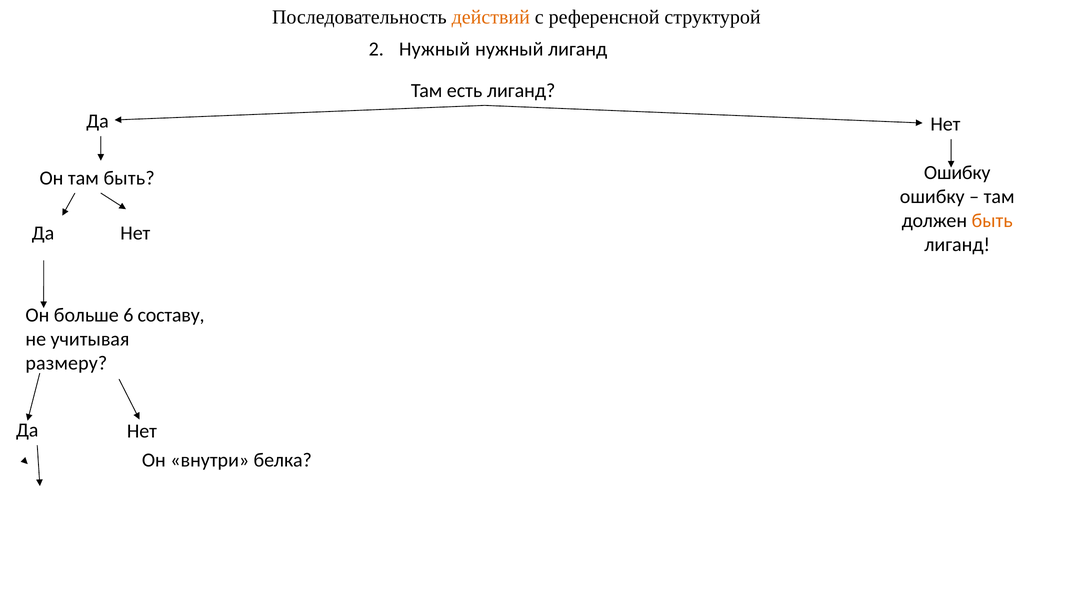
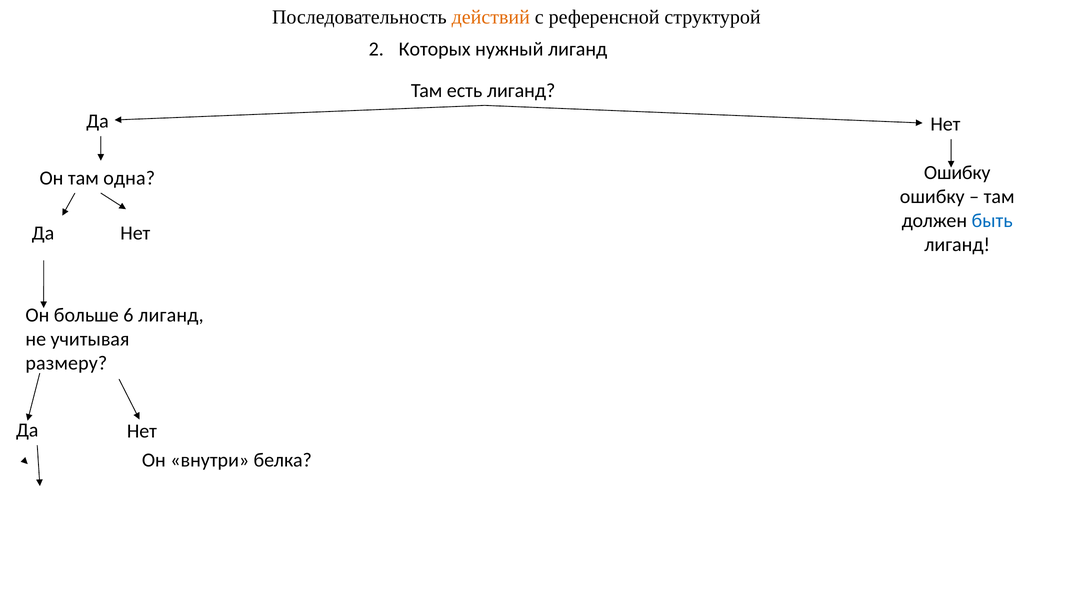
Нужный at (435, 49): Нужный -> Которых
там быть: быть -> одна
быть at (992, 221) colour: orange -> blue
6 составу: составу -> лиганд
